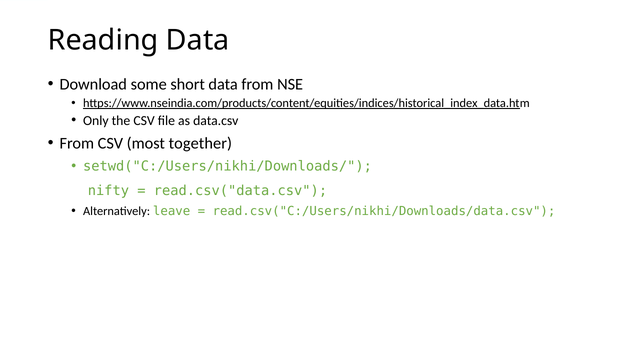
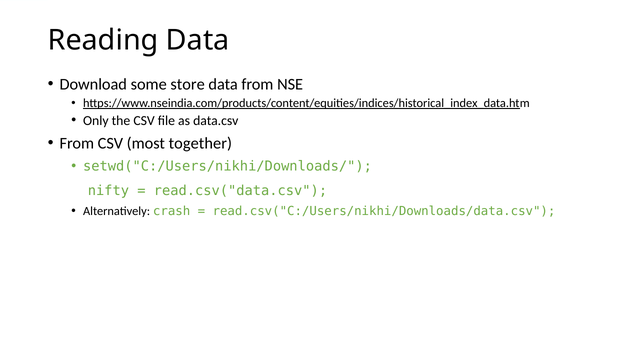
short: short -> store
leave: leave -> crash
